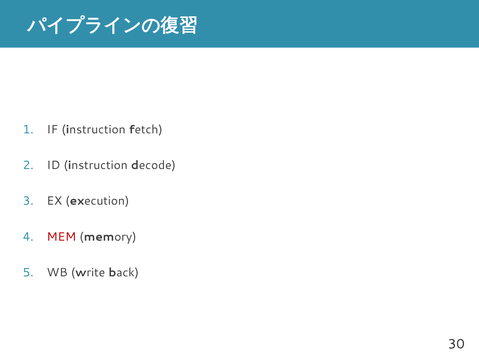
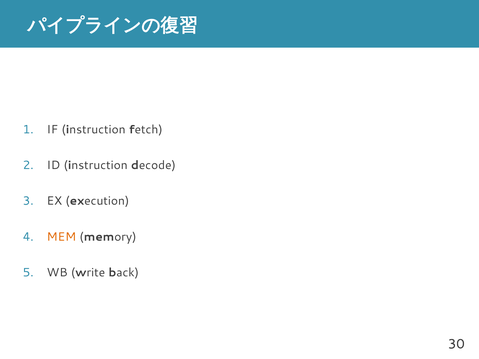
MEM colour: red -> orange
